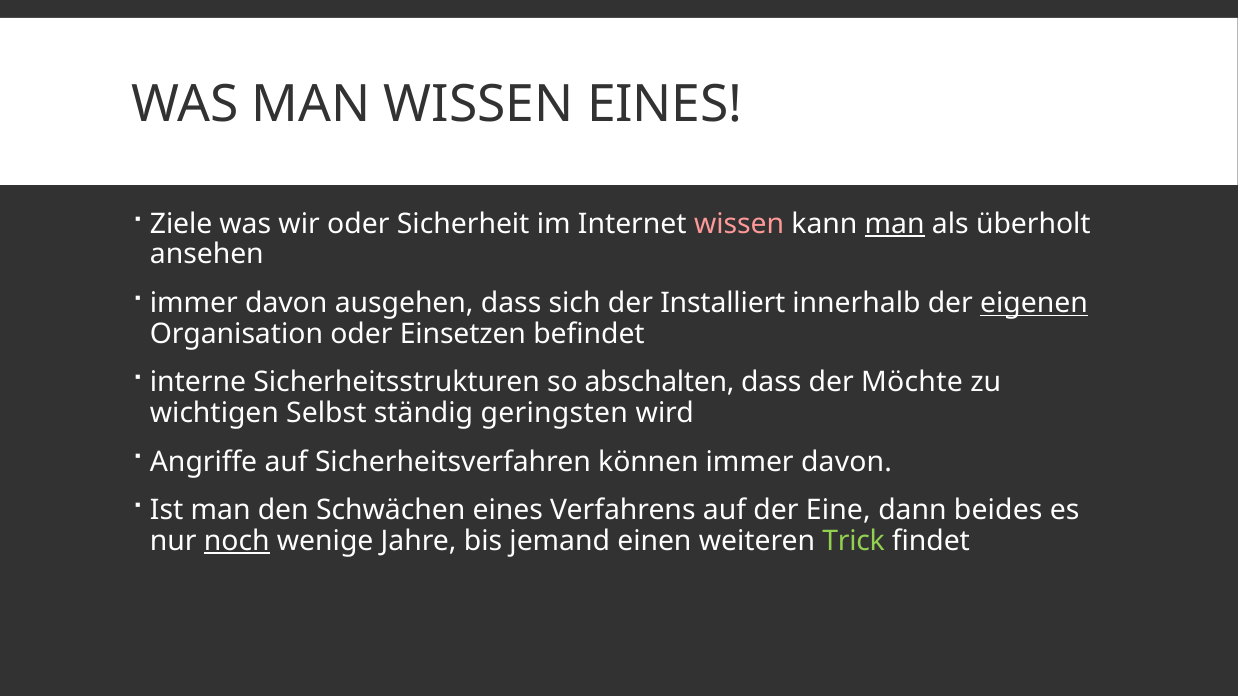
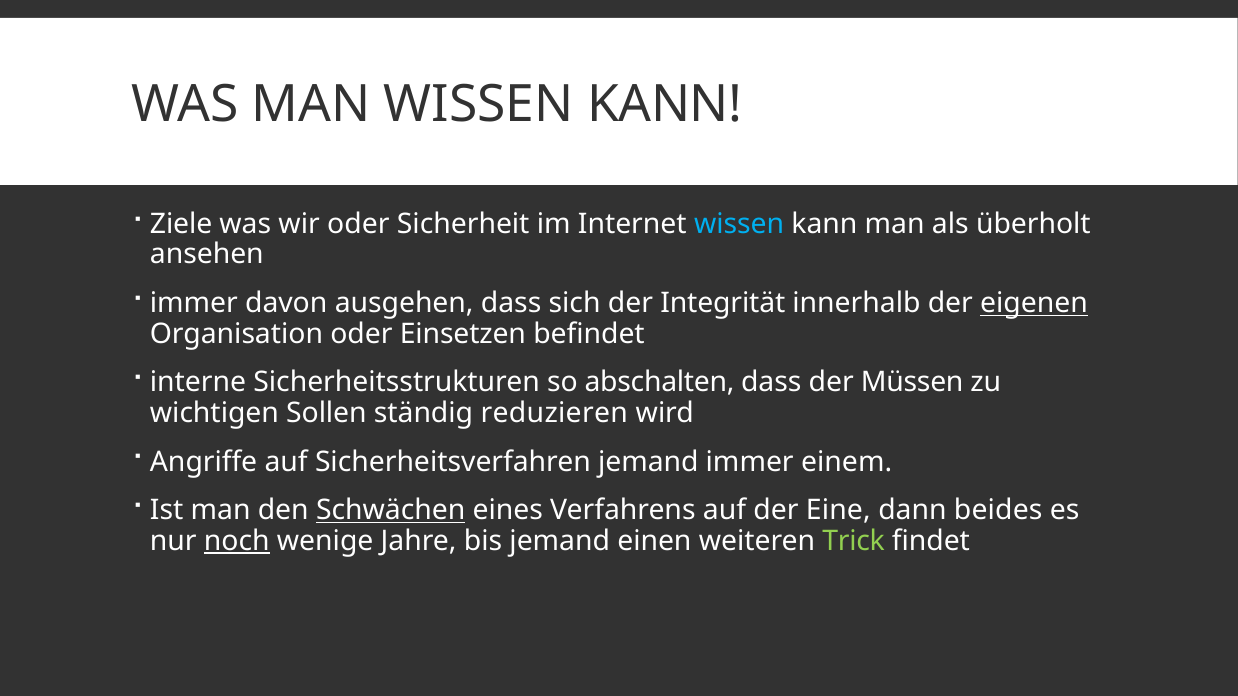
MAN WISSEN EINES: EINES -> KANN
wissen at (739, 224) colour: pink -> light blue
man at (895, 224) underline: present -> none
Installiert: Installiert -> Integrität
Möchte: Möchte -> Müssen
Selbst: Selbst -> Sollen
geringsten: geringsten -> reduzieren
Sicherheitsverfahren können: können -> jemand
davon at (847, 462): davon -> einem
Schwächen underline: none -> present
